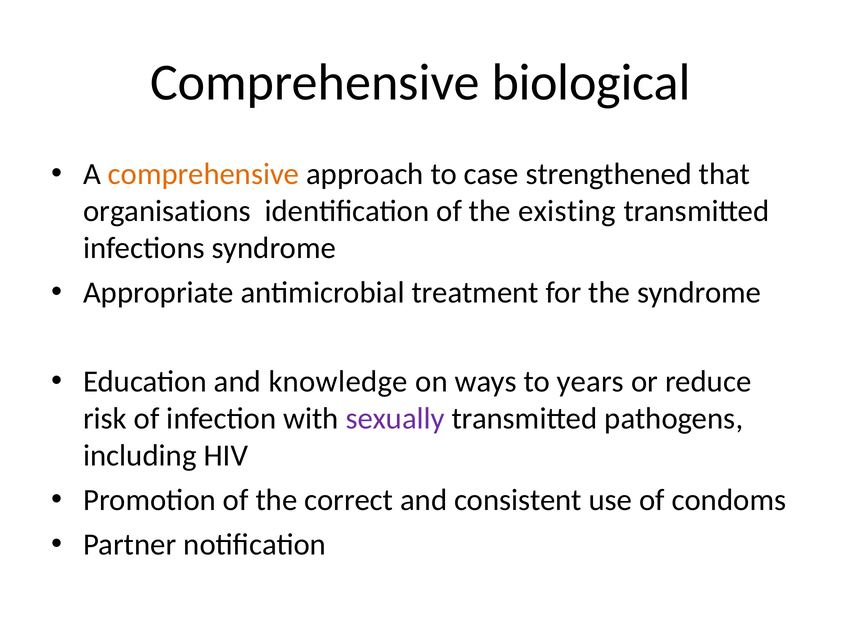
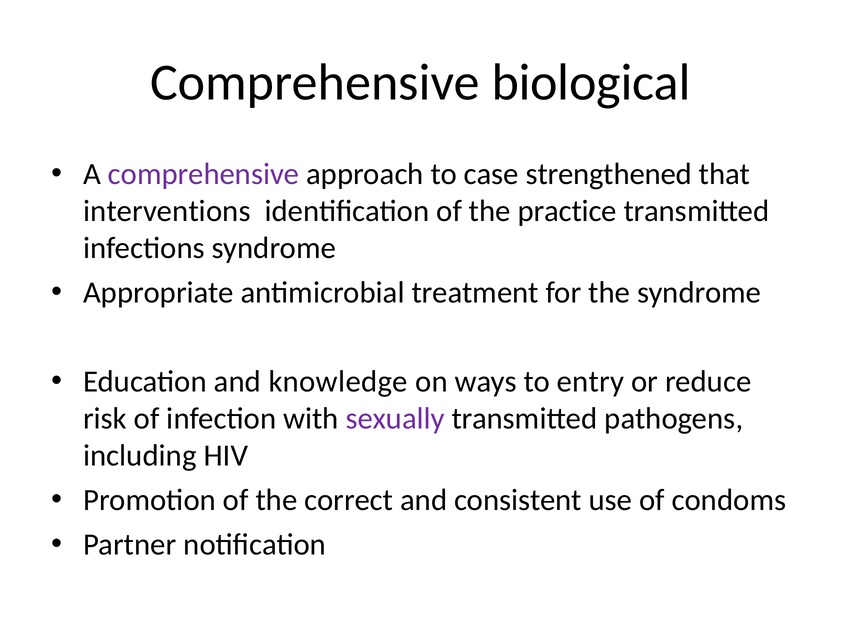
comprehensive at (204, 174) colour: orange -> purple
organisations: organisations -> interventions
existing: existing -> practice
years: years -> entry
